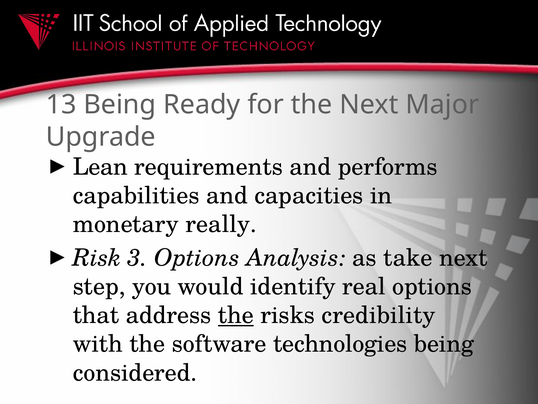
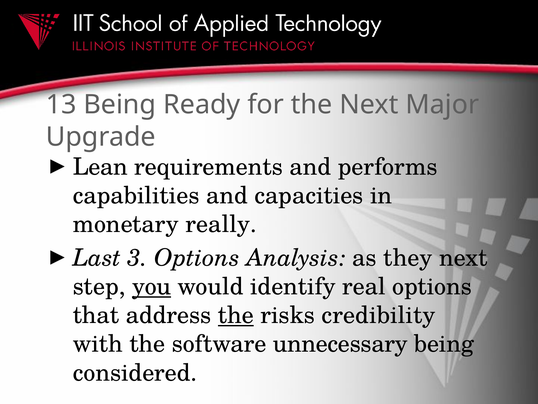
Risk: Risk -> Last
take: take -> they
you underline: none -> present
technologies: technologies -> unnecessary
